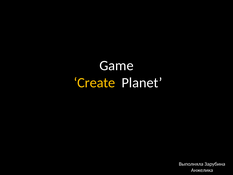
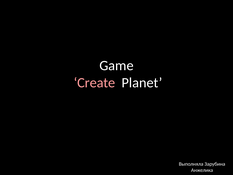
Create colour: yellow -> pink
